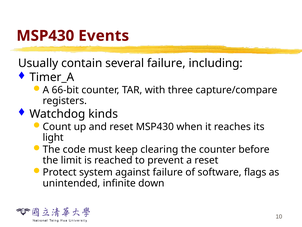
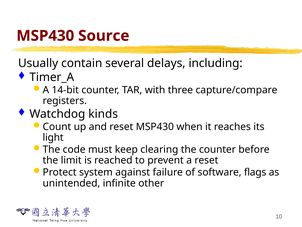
Events: Events -> Source
several failure: failure -> delays
66-bit: 66-bit -> 14-bit
down: down -> other
